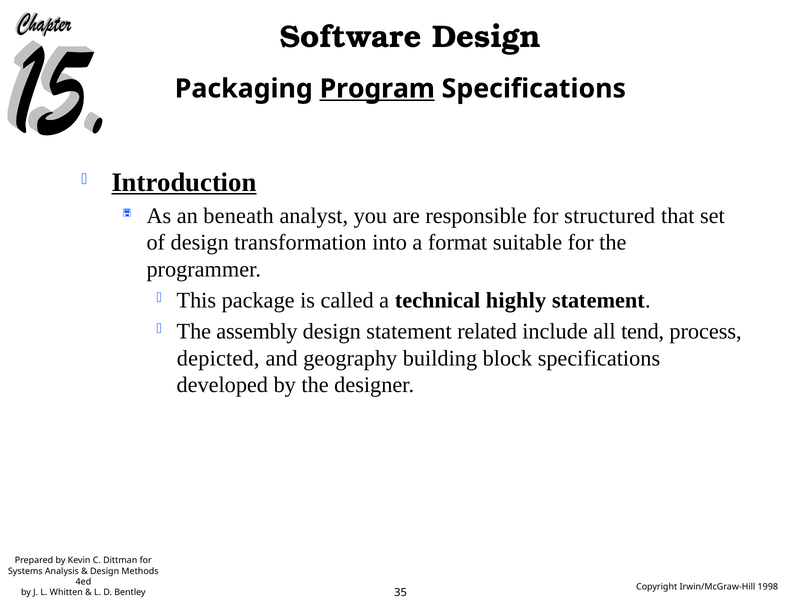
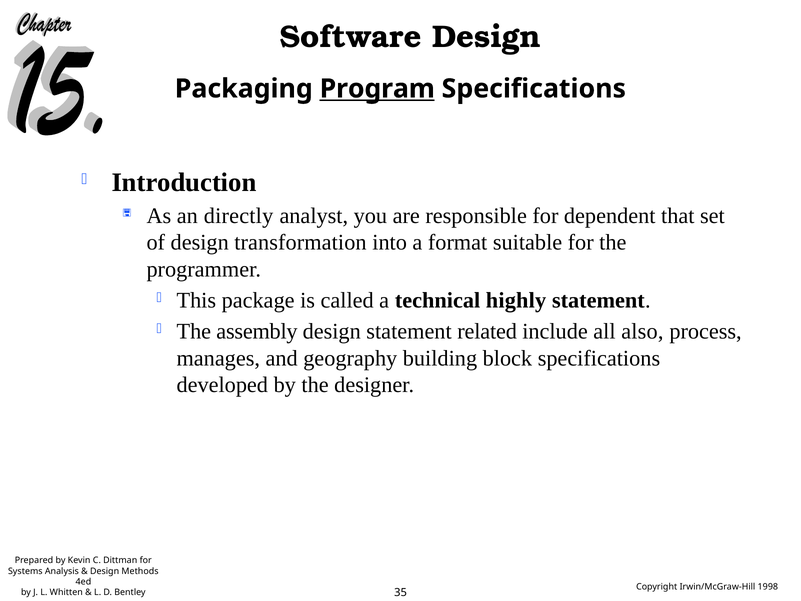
Introduction underline: present -> none
beneath: beneath -> directly
structured: structured -> dependent
tend: tend -> also
depicted: depicted -> manages
